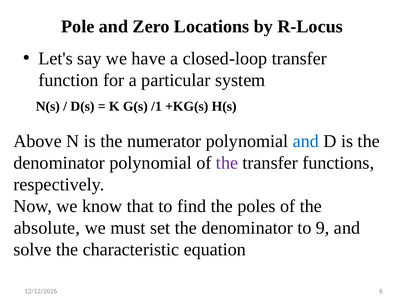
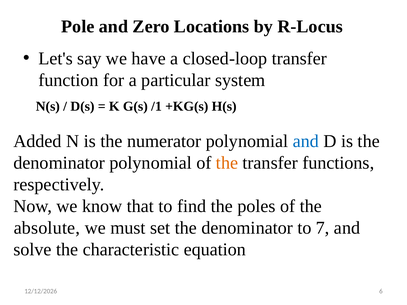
Above: Above -> Added
the at (227, 163) colour: purple -> orange
9: 9 -> 7
